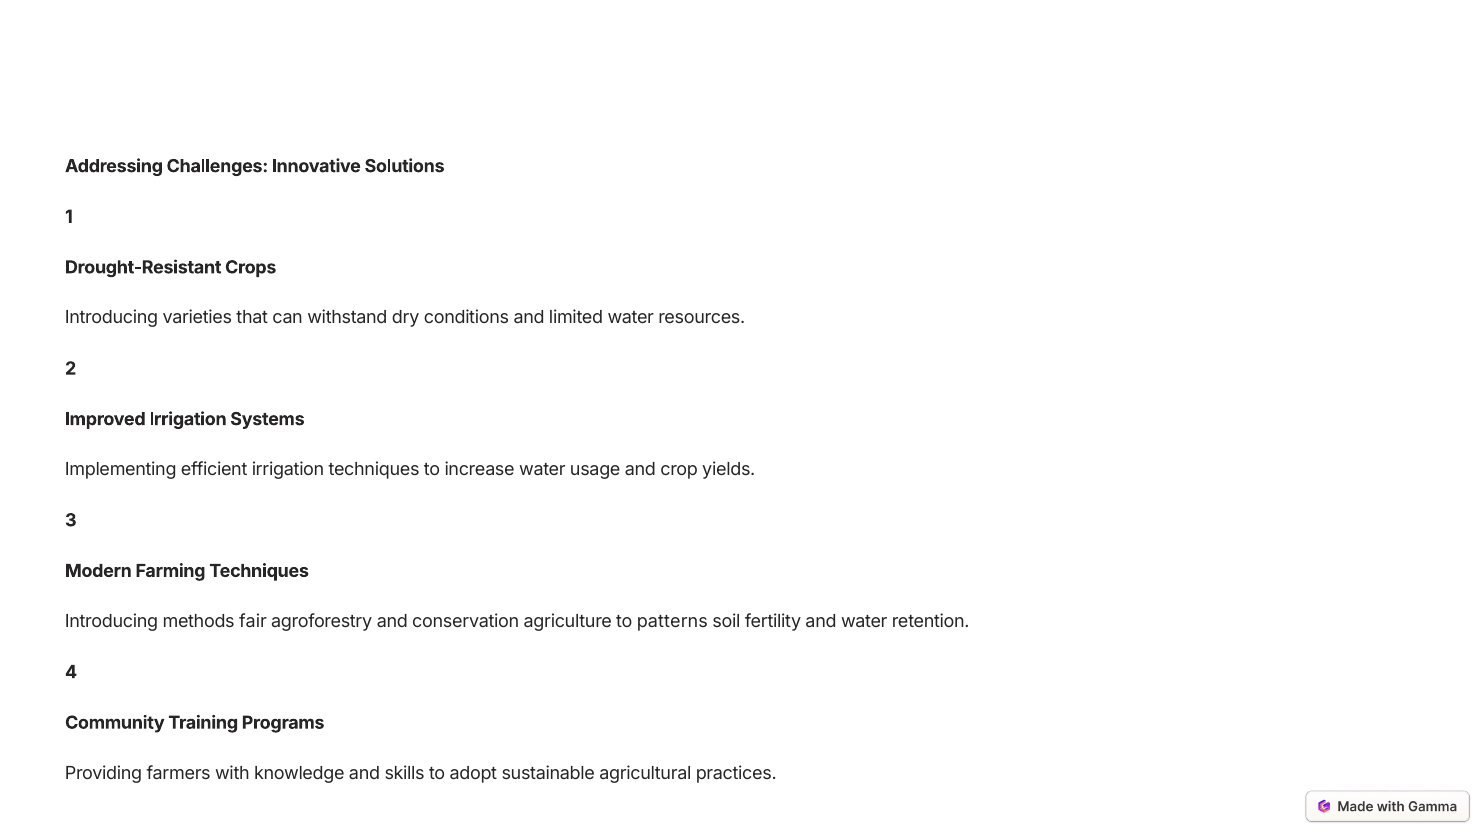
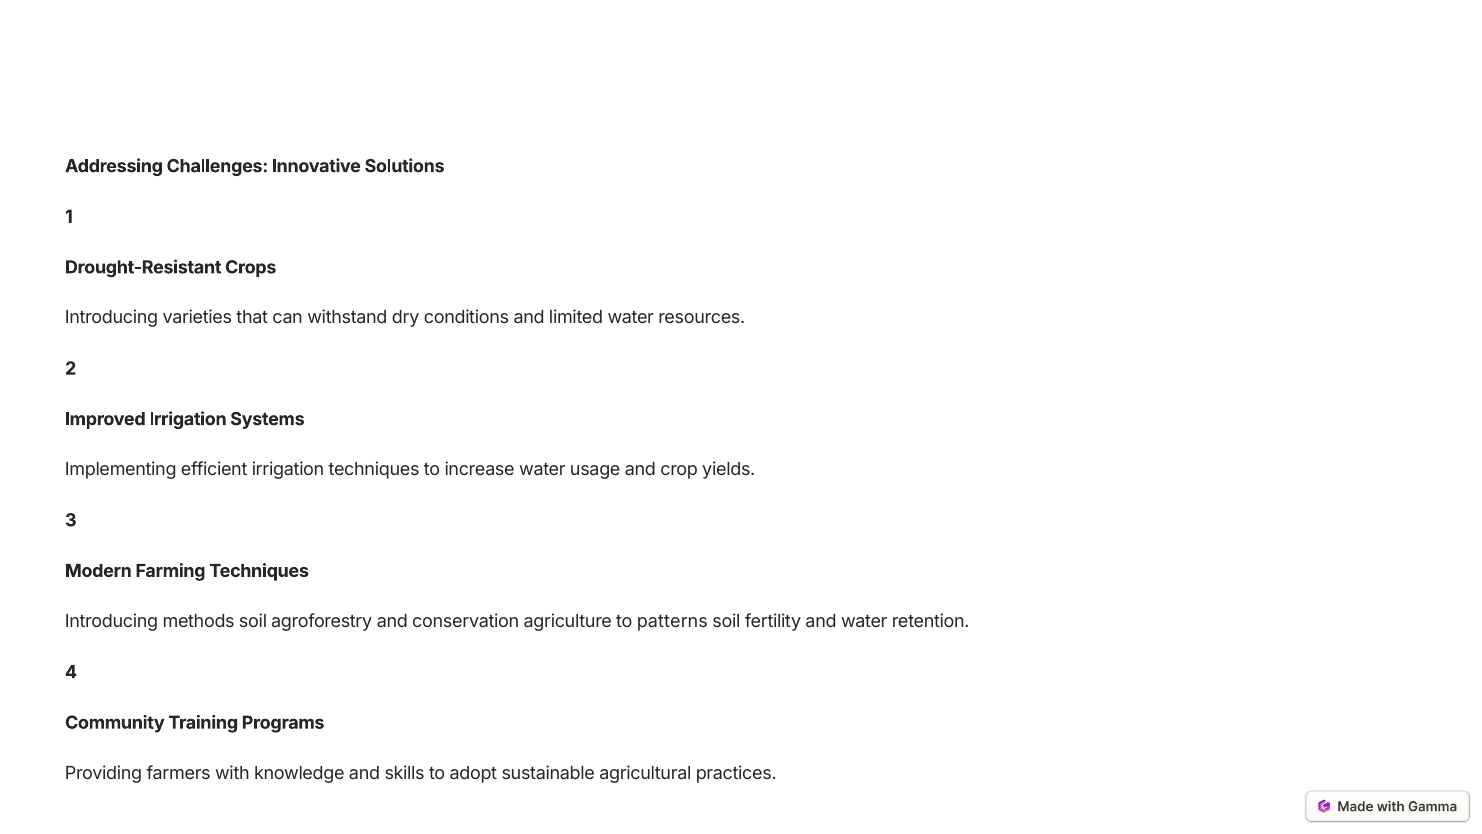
methods fair: fair -> soil
